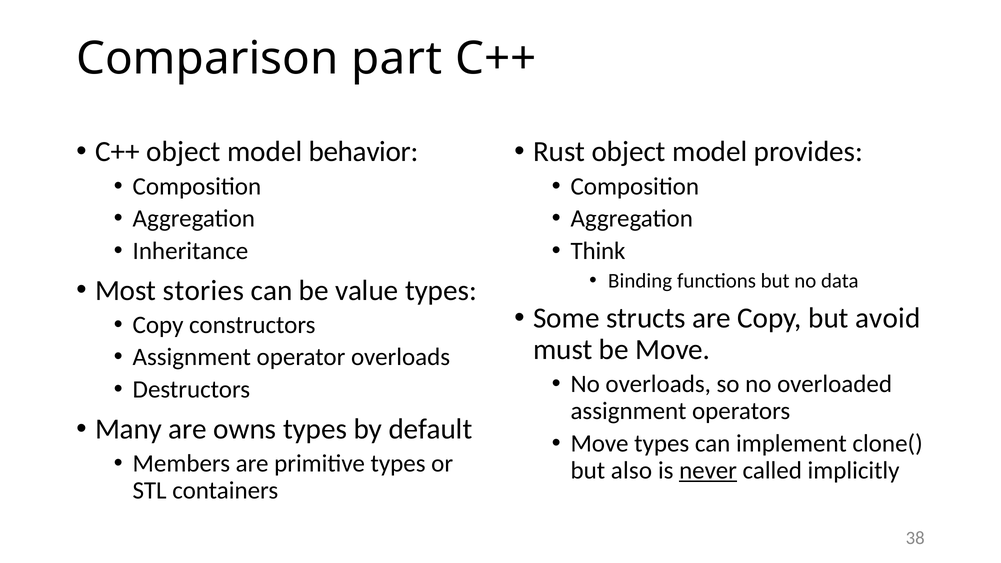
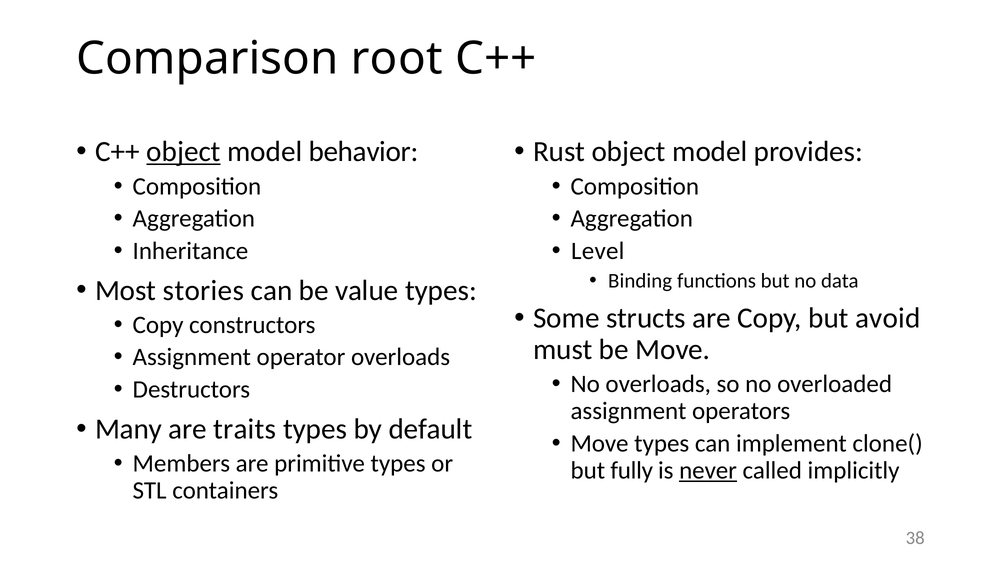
part: part -> root
object at (183, 152) underline: none -> present
Think: Think -> Level
owns: owns -> traits
also: also -> fully
